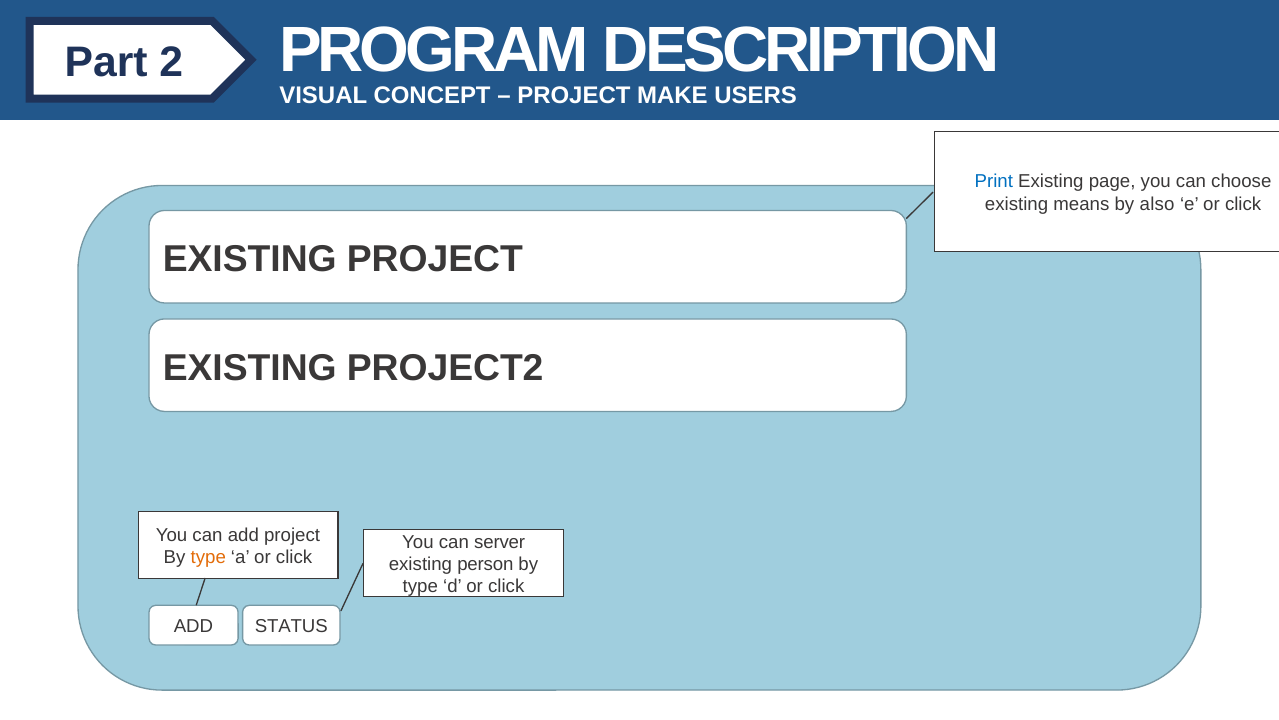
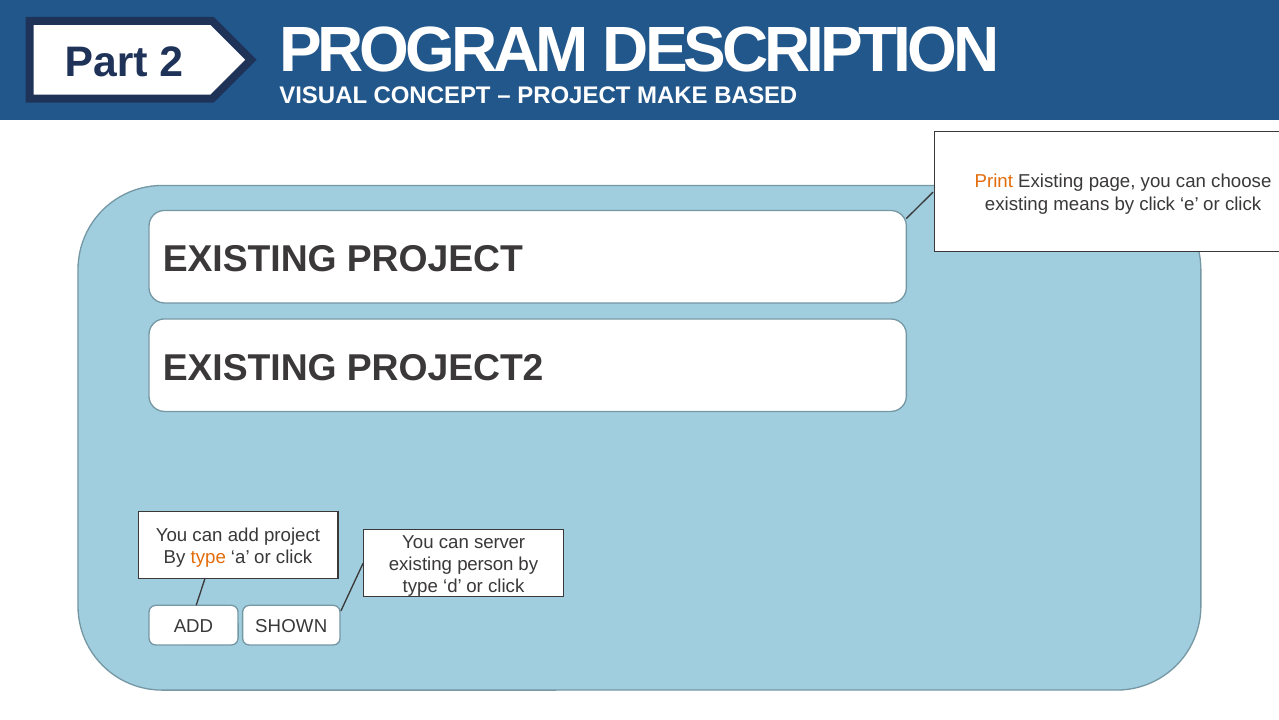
USERS: USERS -> BASED
Print colour: blue -> orange
by also: also -> click
STATUS: STATUS -> SHOWN
